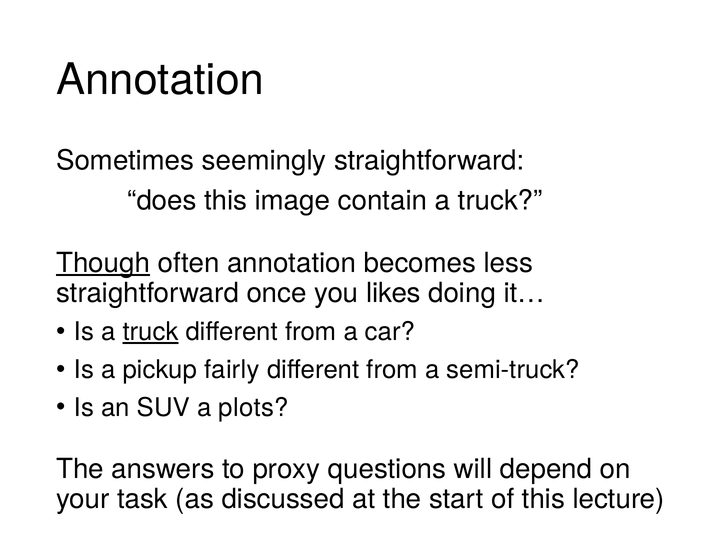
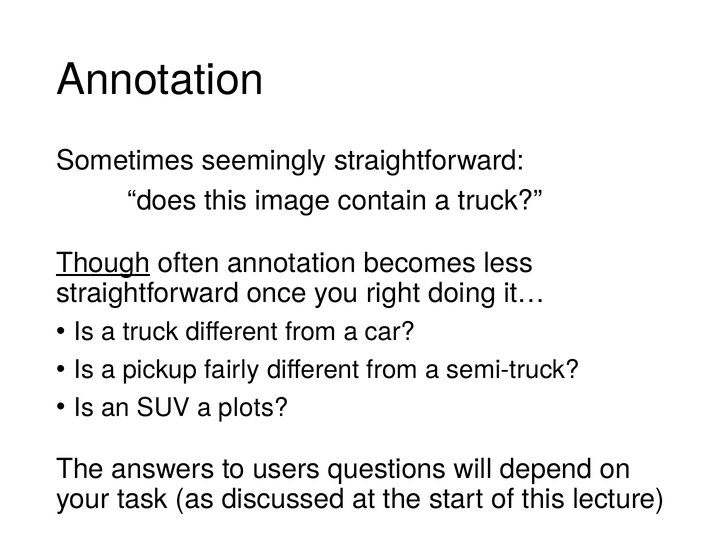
likes: likes -> right
truck at (151, 332) underline: present -> none
proxy: proxy -> users
